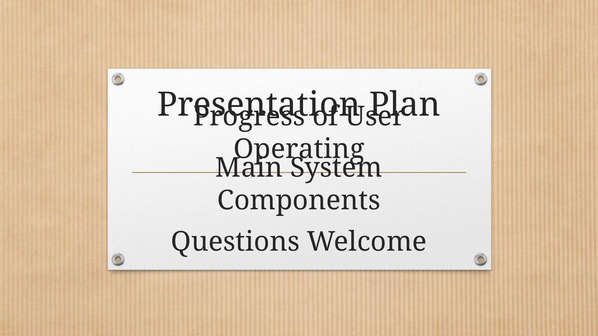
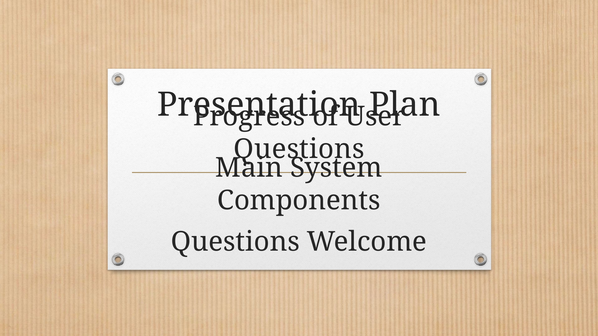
Operating at (299, 149): Operating -> Questions
